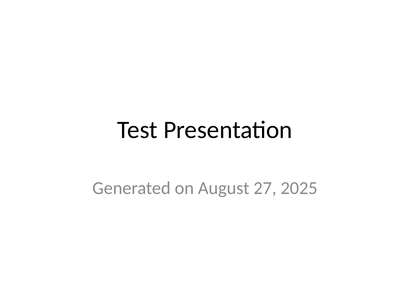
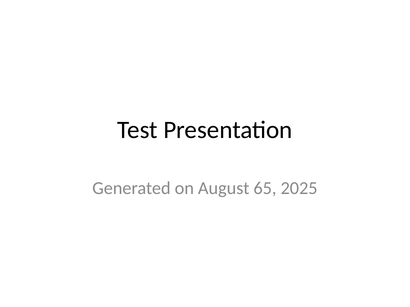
27: 27 -> 65
